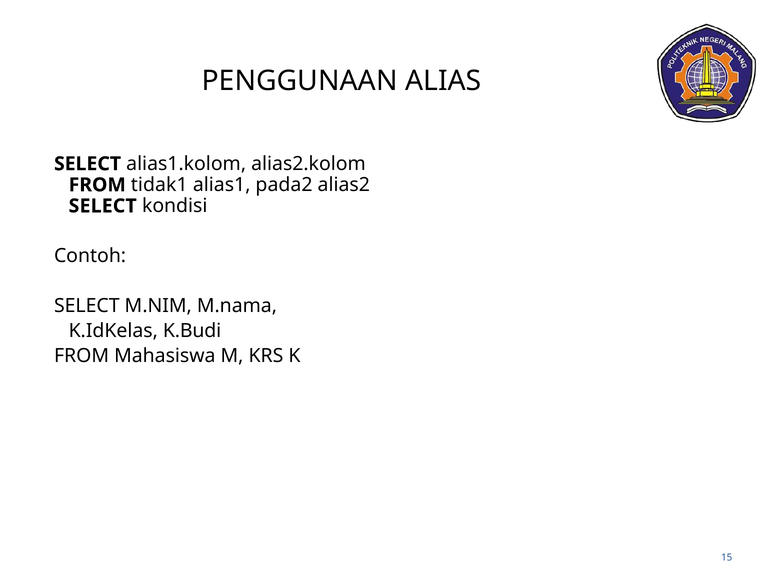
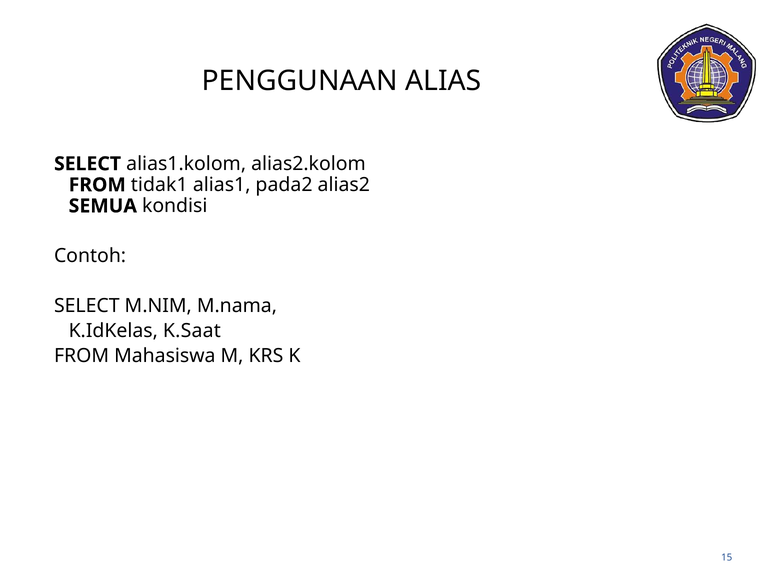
SELECT at (103, 206): SELECT -> SEMUA
K.Budi: K.Budi -> K.Saat
